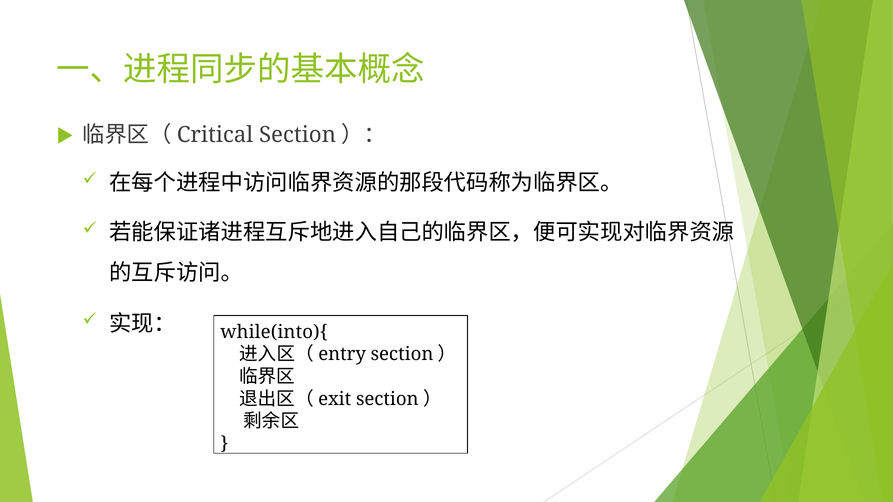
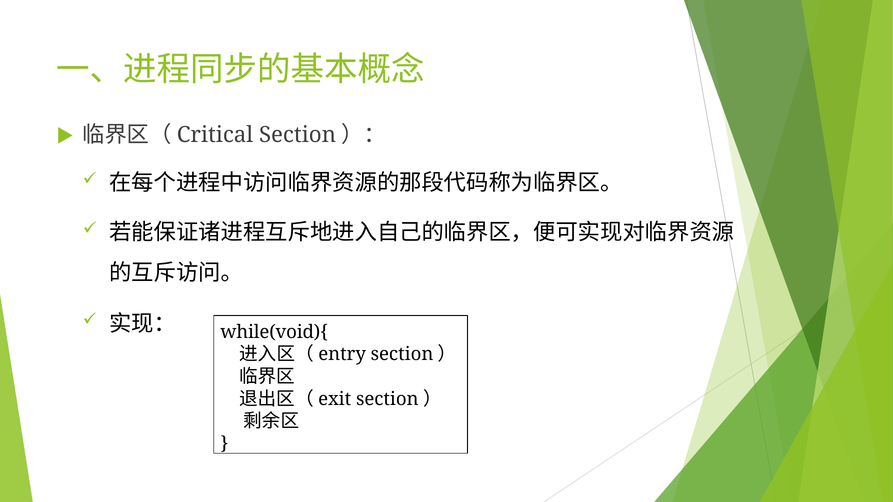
while(into){: while(into){ -> while(void){
